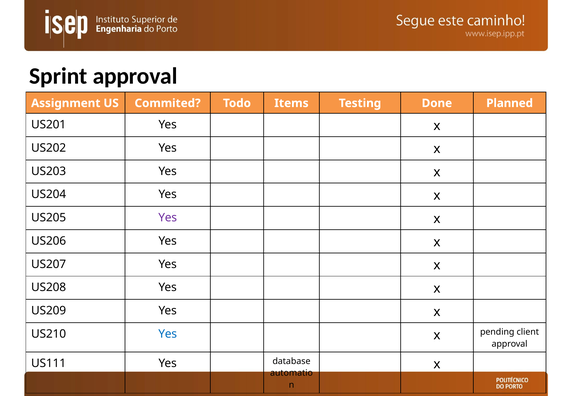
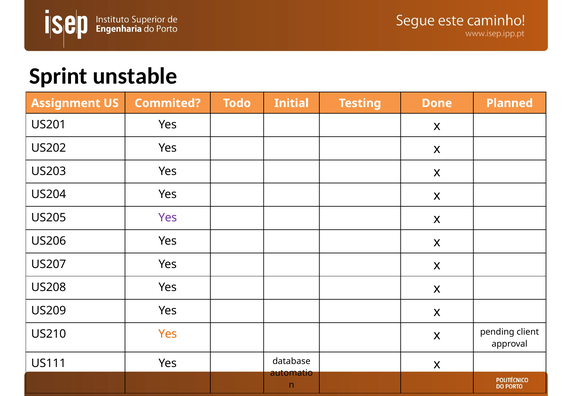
Sprint approval: approval -> unstable
Items: Items -> Initial
Yes at (168, 334) colour: blue -> orange
